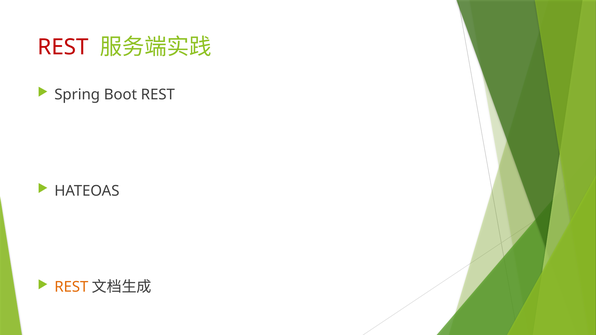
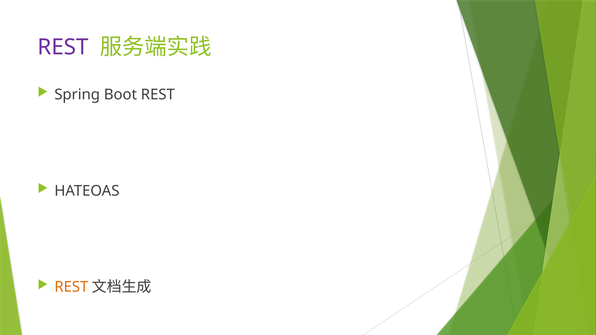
REST at (63, 47) colour: red -> purple
